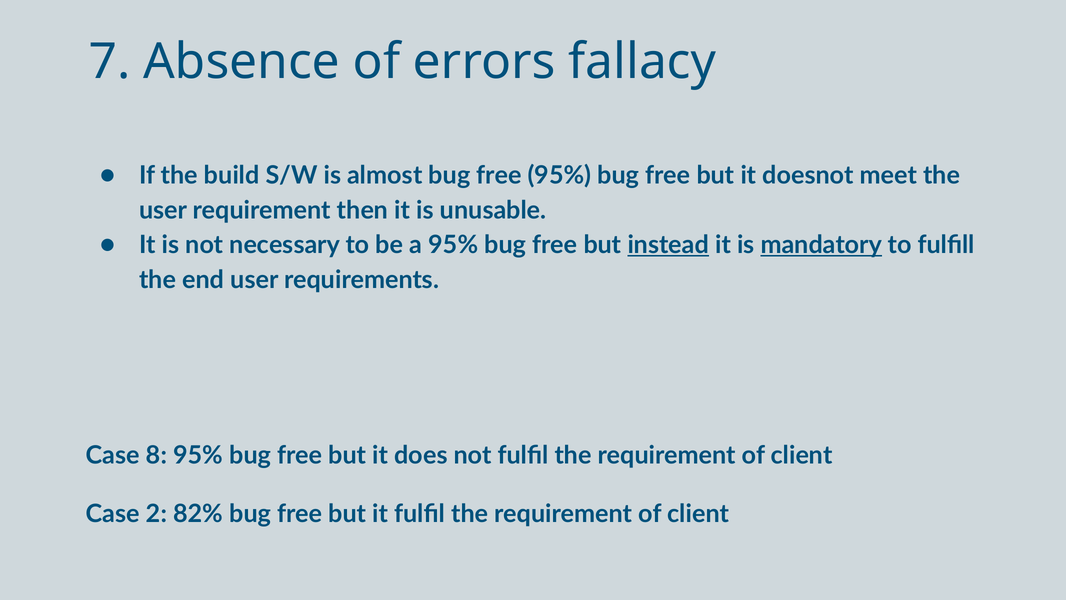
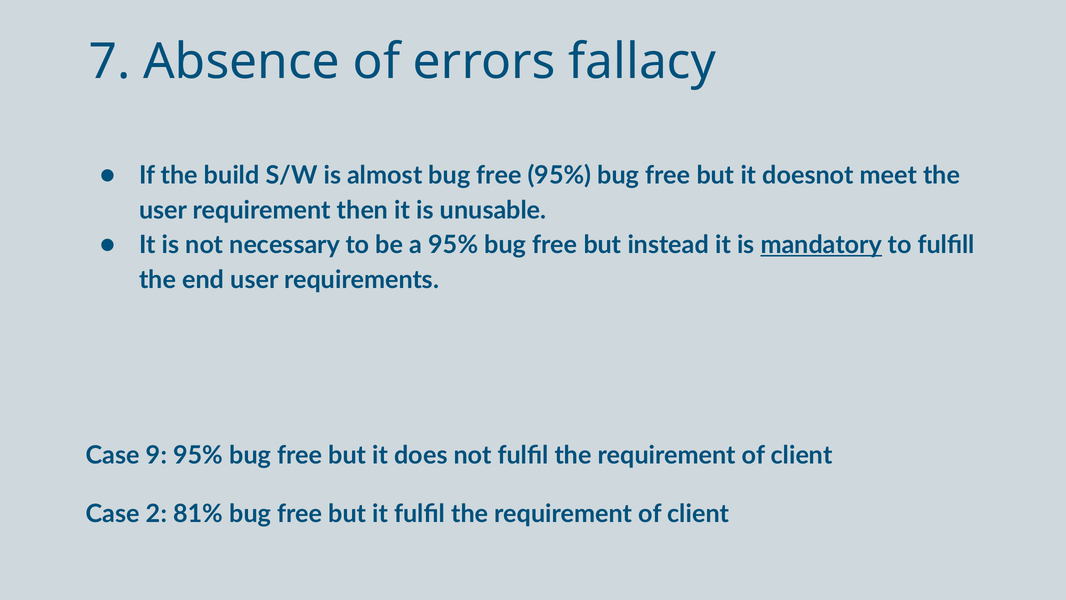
instead underline: present -> none
8: 8 -> 9
82%: 82% -> 81%
